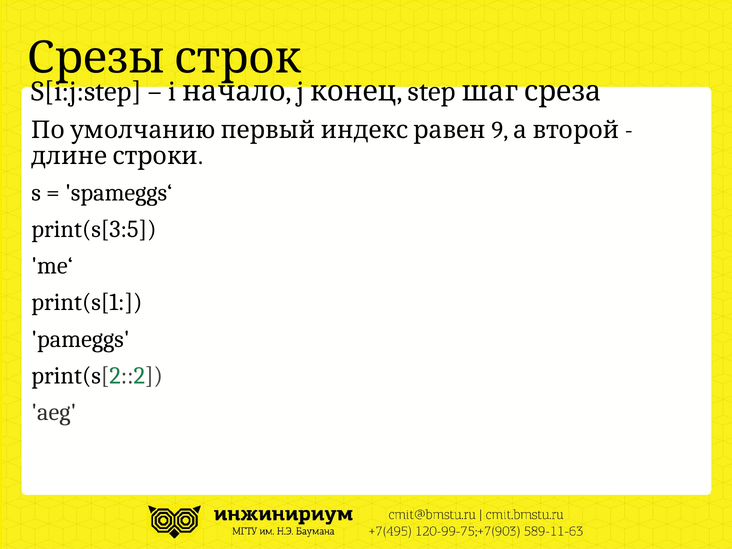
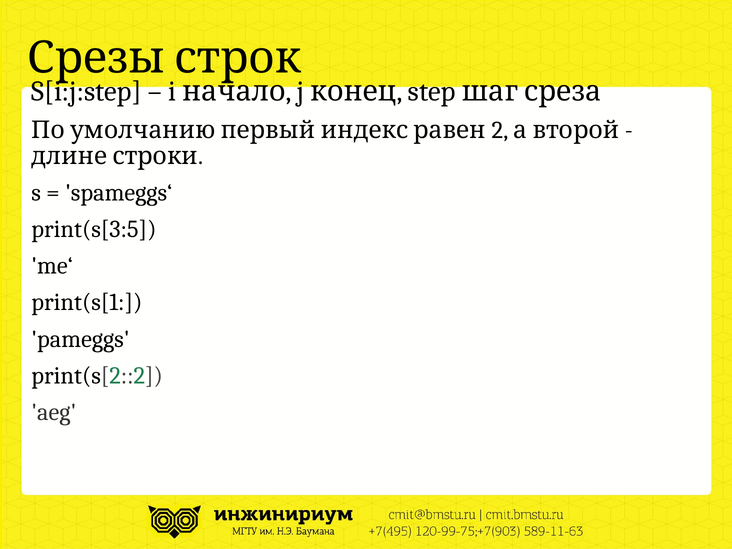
9: 9 -> 2
